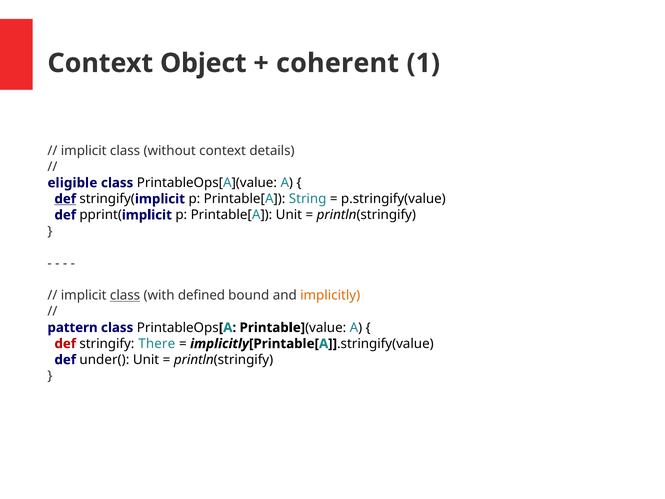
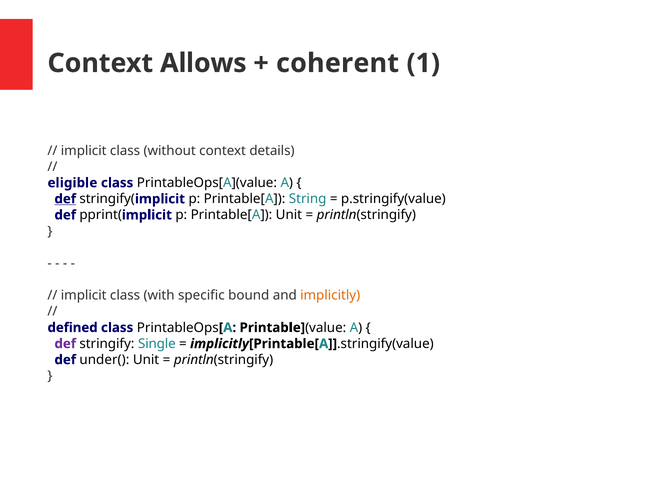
Object: Object -> Allows
class at (125, 295) underline: present -> none
defined: defined -> specific
pattern: pattern -> defined
def at (65, 343) colour: red -> purple
There: There -> Single
